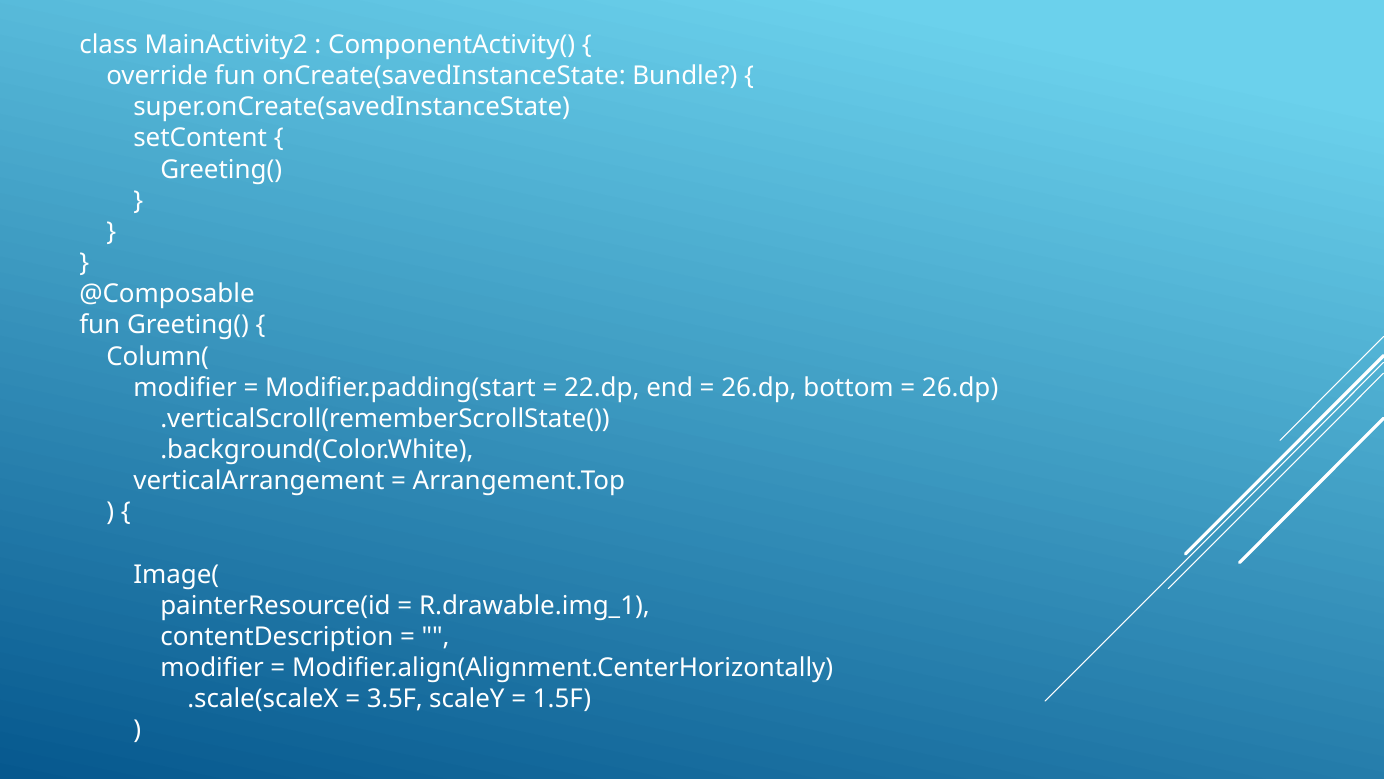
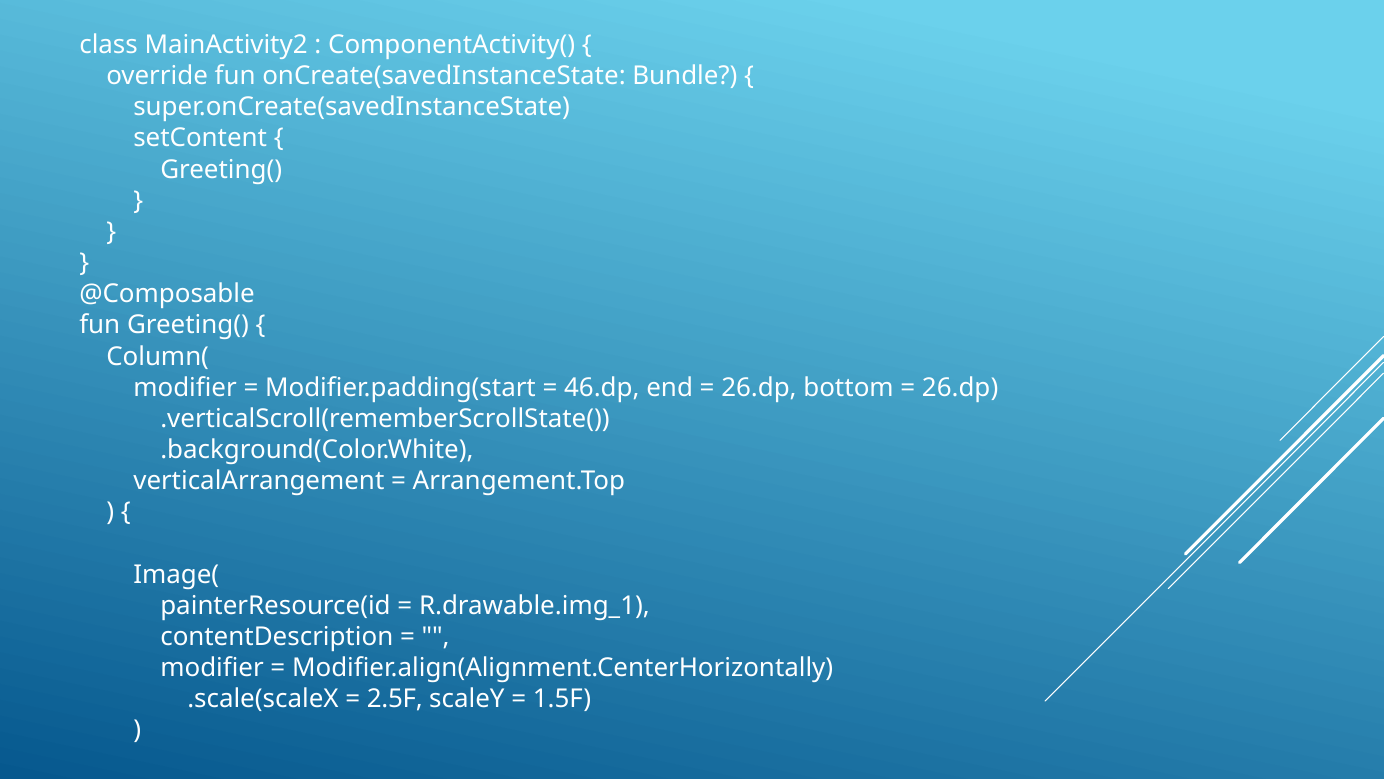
22.dp: 22.dp -> 46.dp
3.5F: 3.5F -> 2.5F
